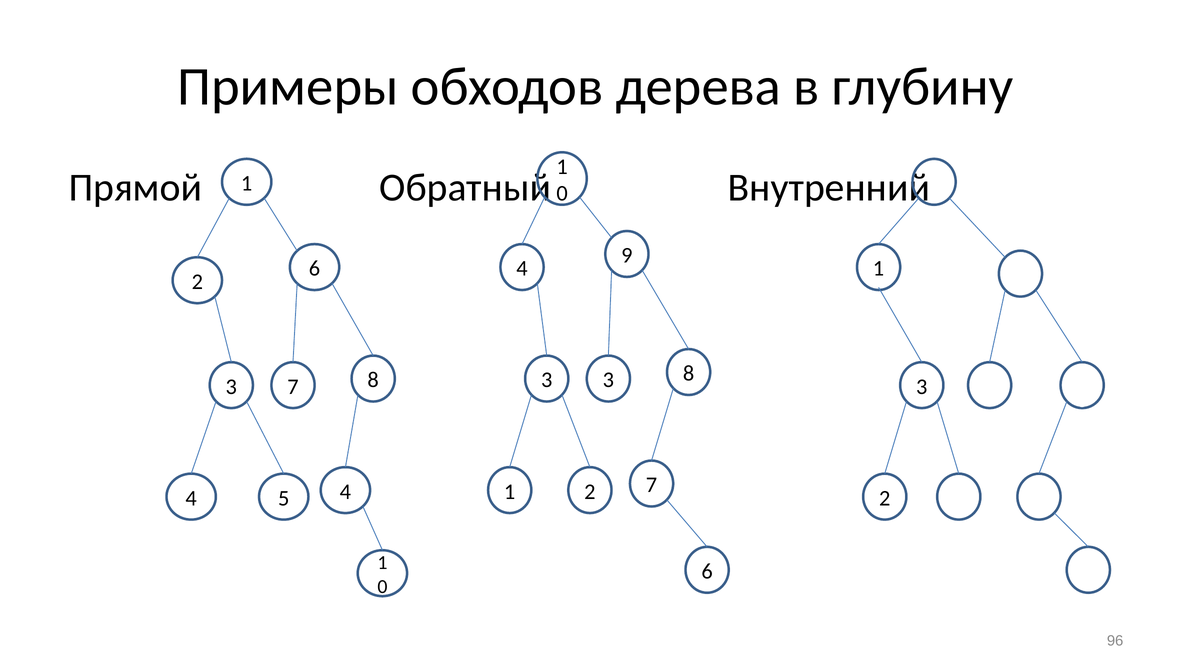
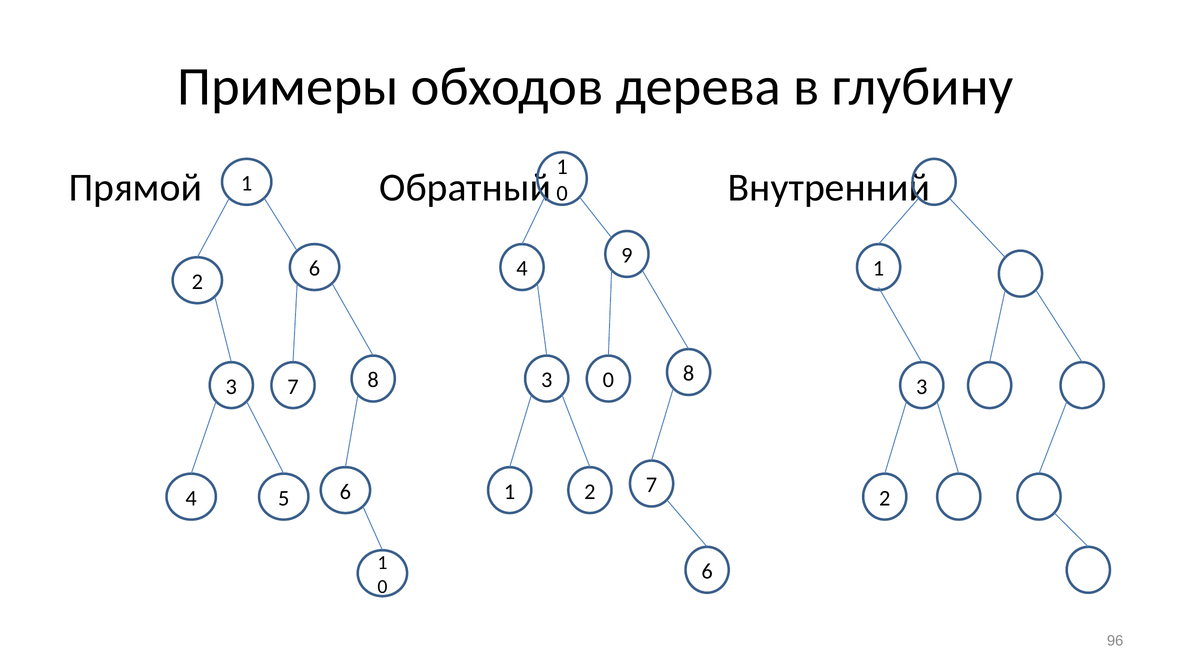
3 3: 3 -> 0
4 4: 4 -> 6
